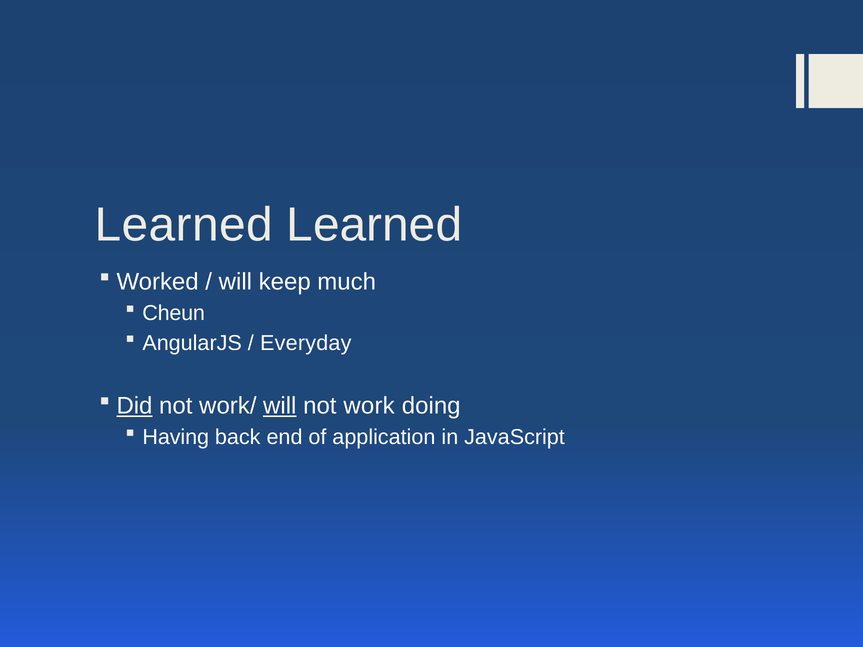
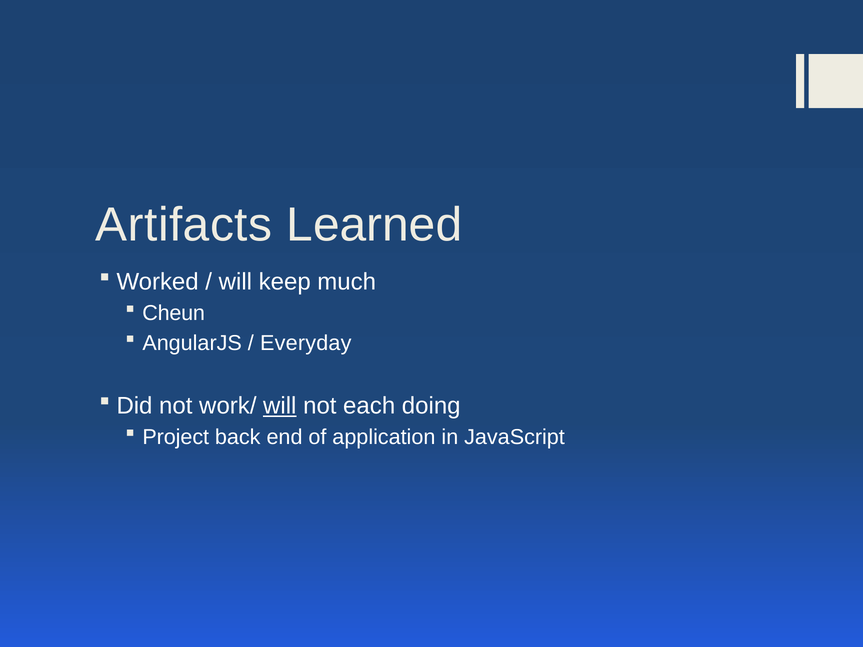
Learned at (184, 225): Learned -> Artifacts
Did underline: present -> none
work: work -> each
Having: Having -> Project
